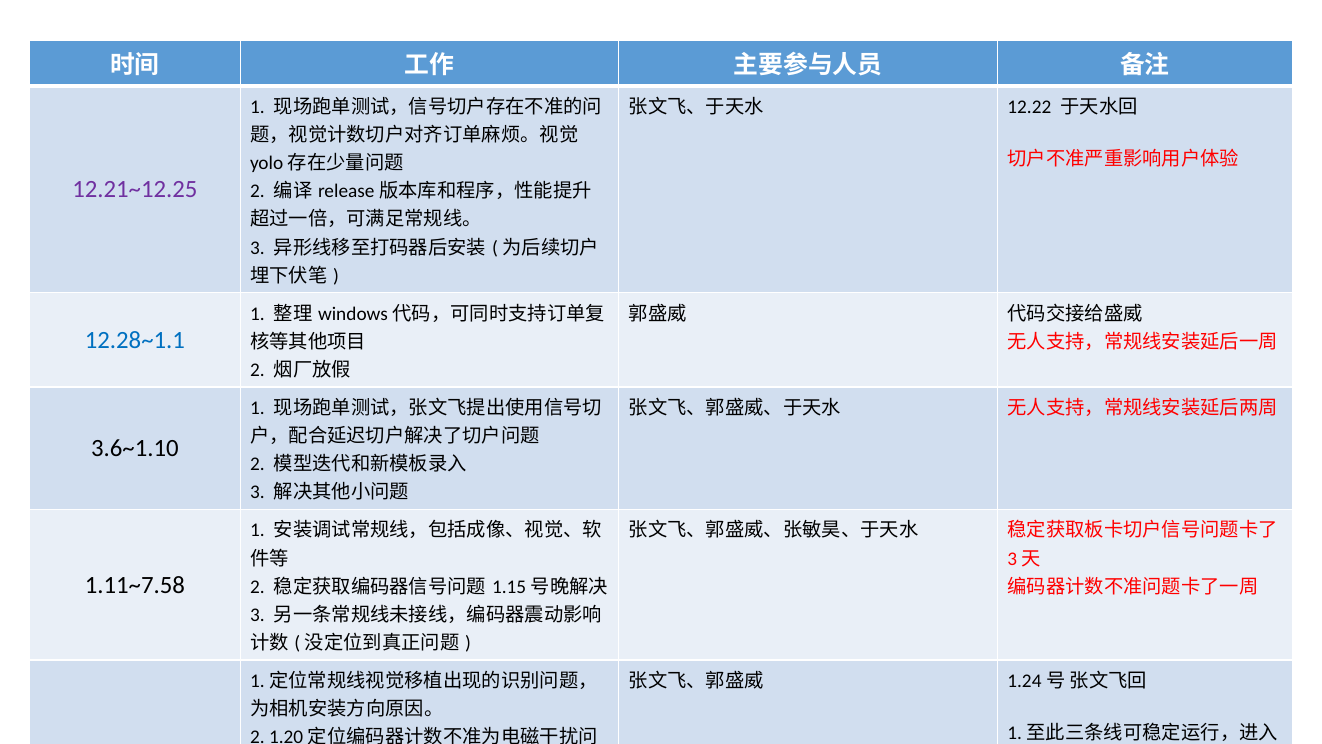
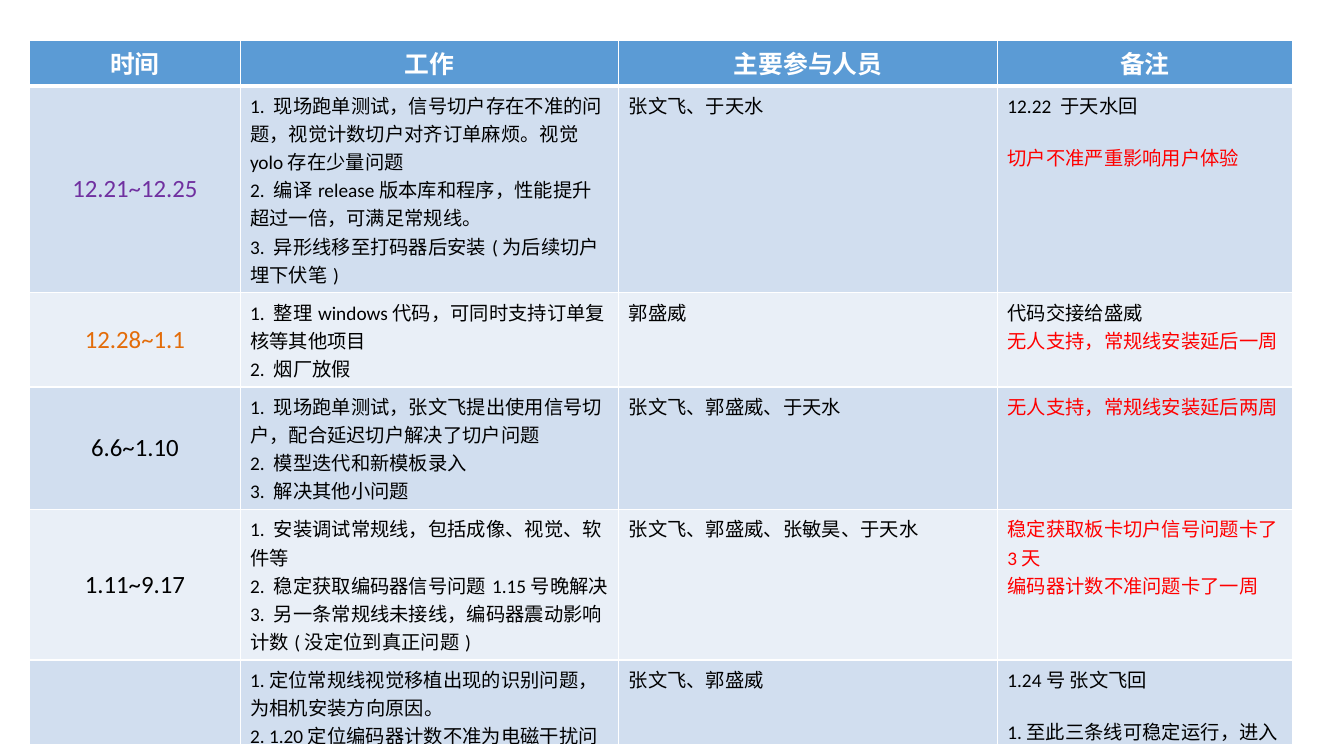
12.28~1.1 colour: blue -> orange
3.6~1.10: 3.6~1.10 -> 6.6~1.10
1.11~7.58: 1.11~7.58 -> 1.11~9.17
